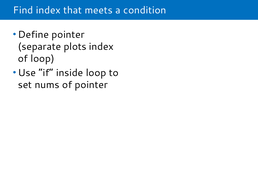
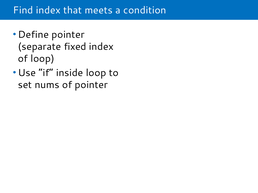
plots: plots -> fixed
